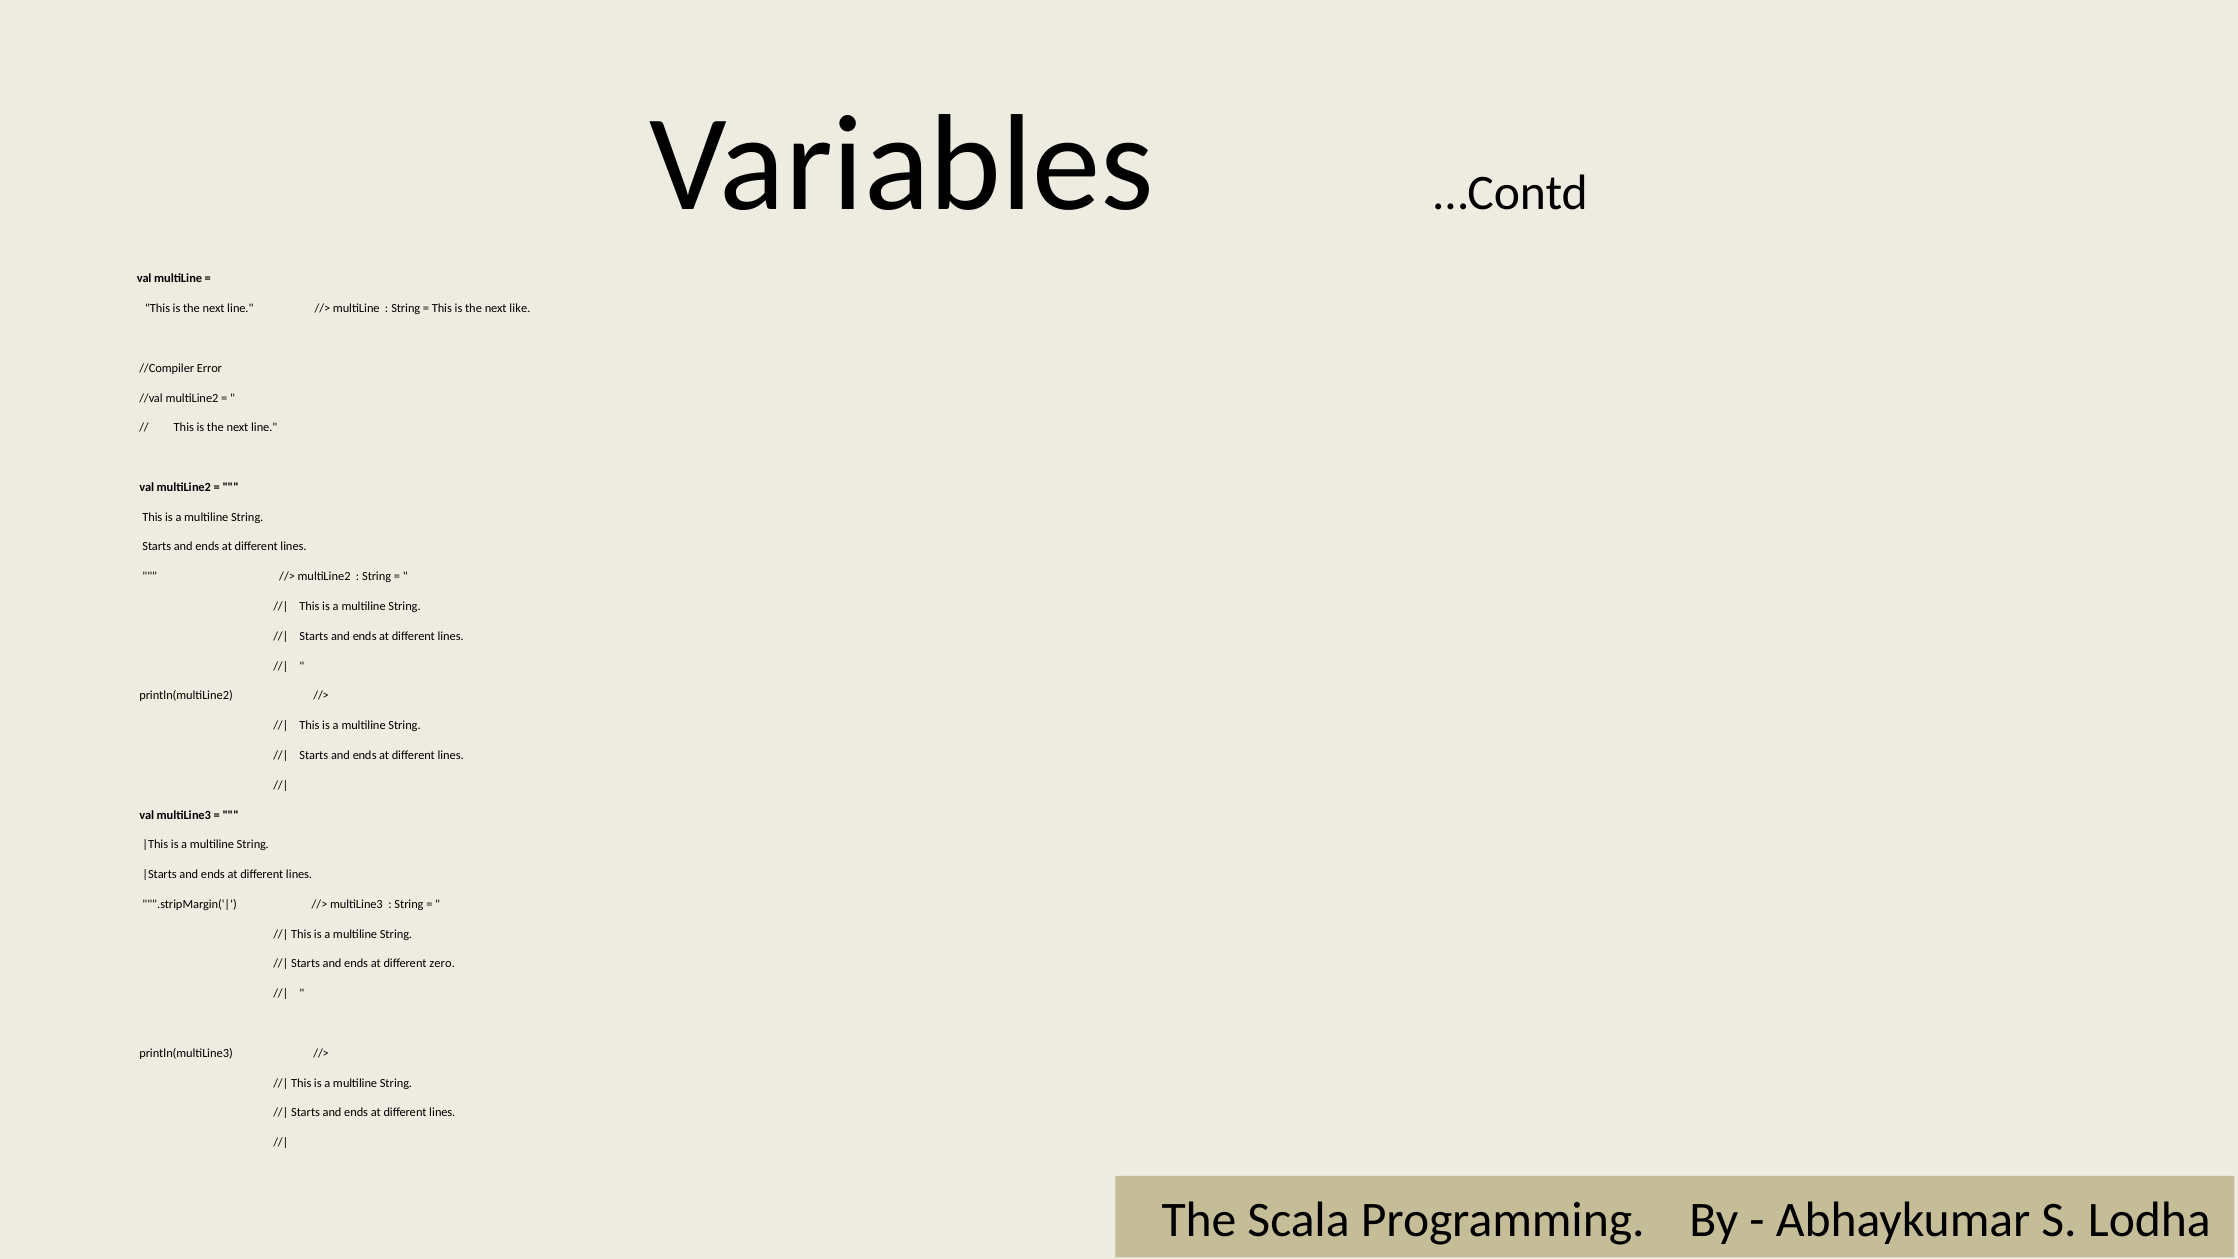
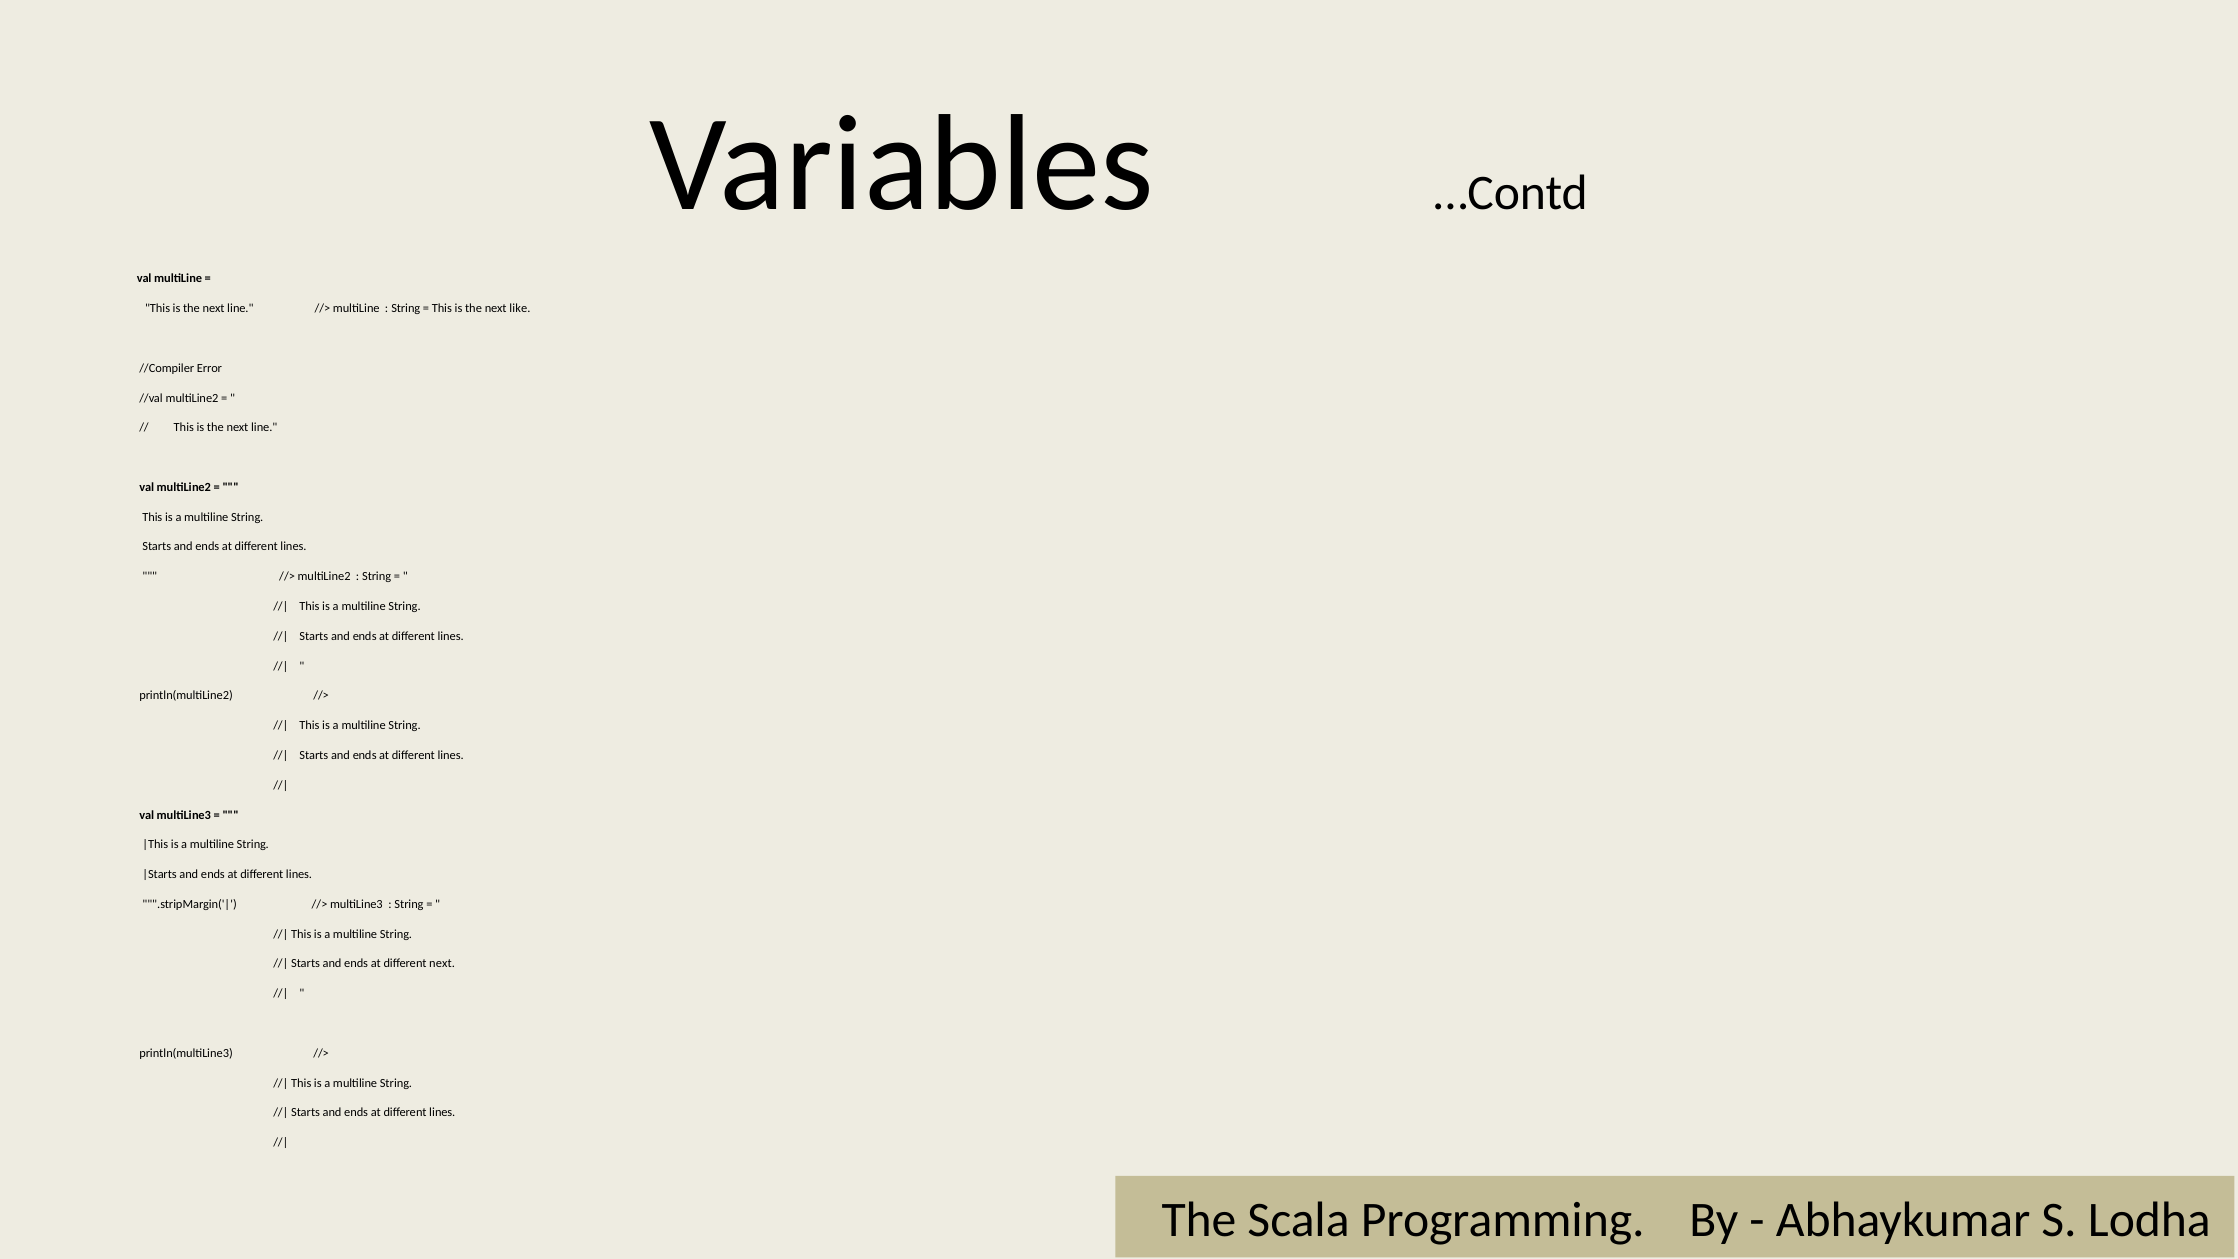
different zero: zero -> next
